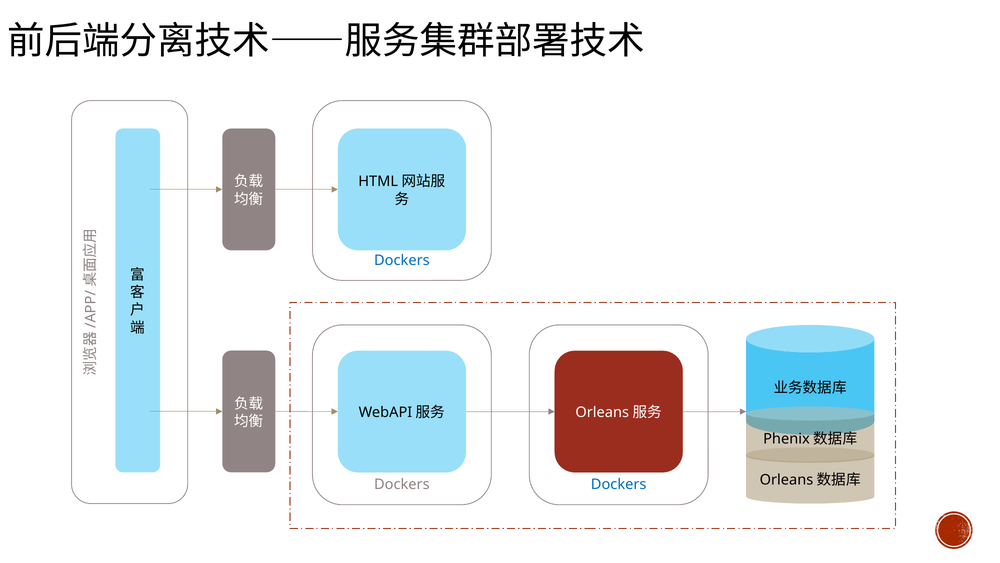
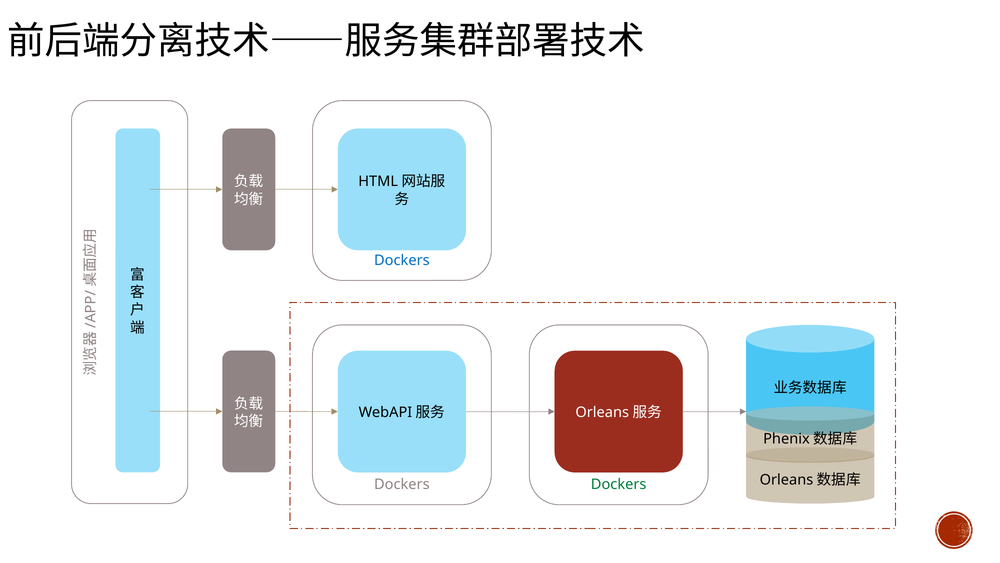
Dockers at (619, 484) colour: blue -> green
